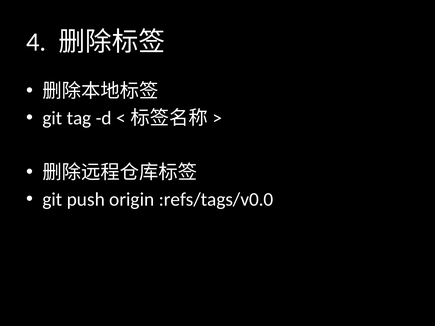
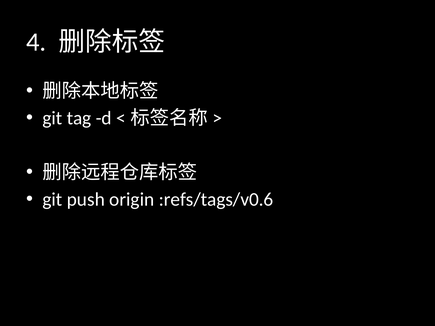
:refs/tags/v0.0: :refs/tags/v0.0 -> :refs/tags/v0.6
